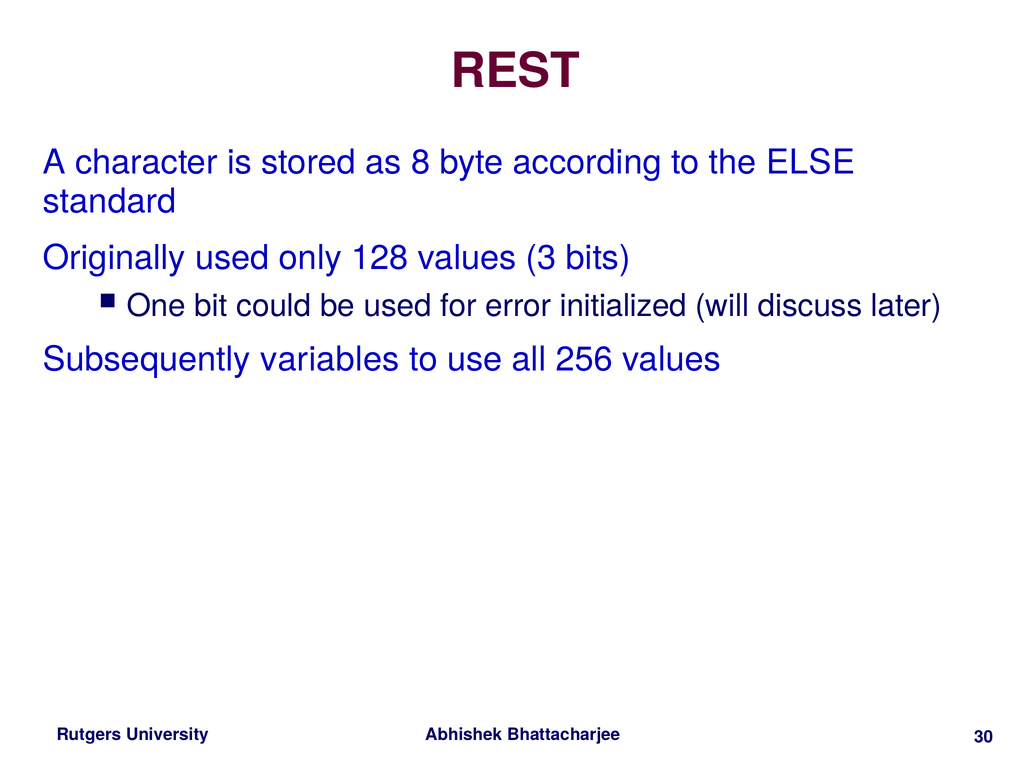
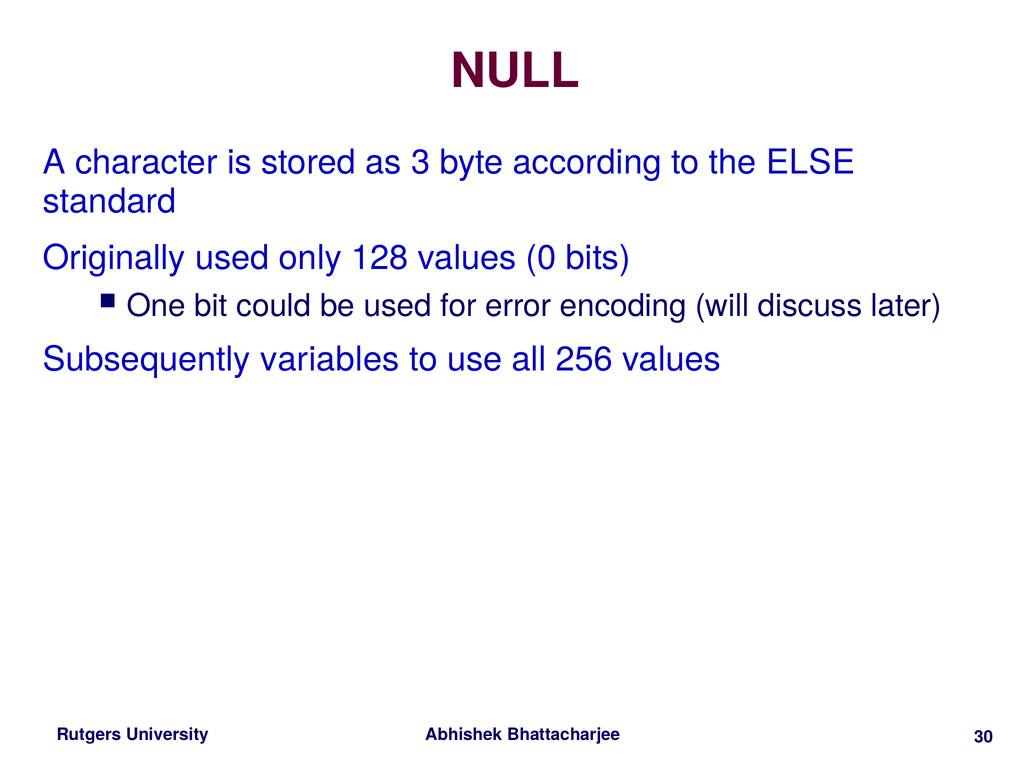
REST: REST -> NULL
8: 8 -> 3
3: 3 -> 0
initialized: initialized -> encoding
